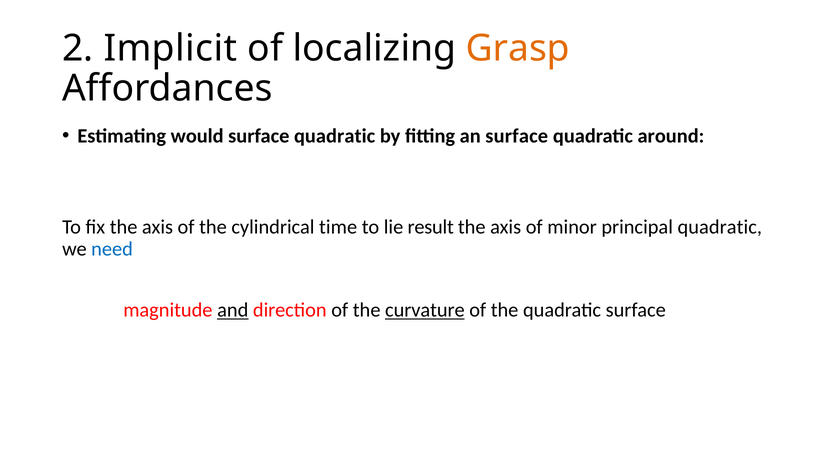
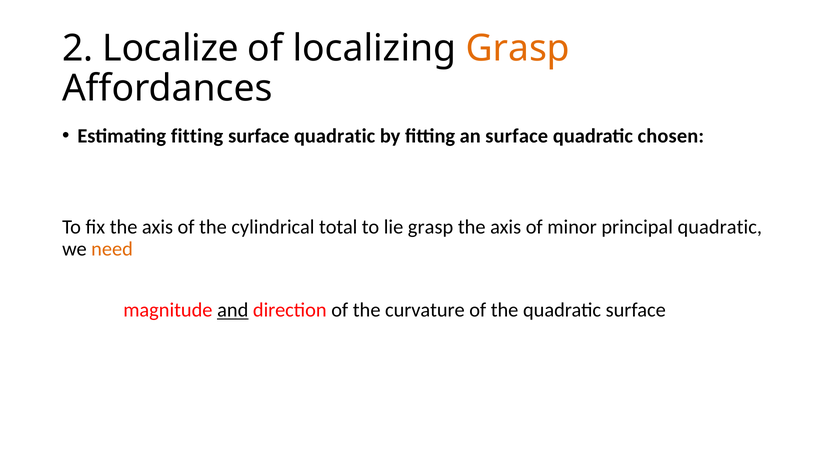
Implicit: Implicit -> Localize
Estimating would: would -> fitting
around: around -> chosen
time: time -> total
lie result: result -> grasp
need colour: blue -> orange
curvature underline: present -> none
